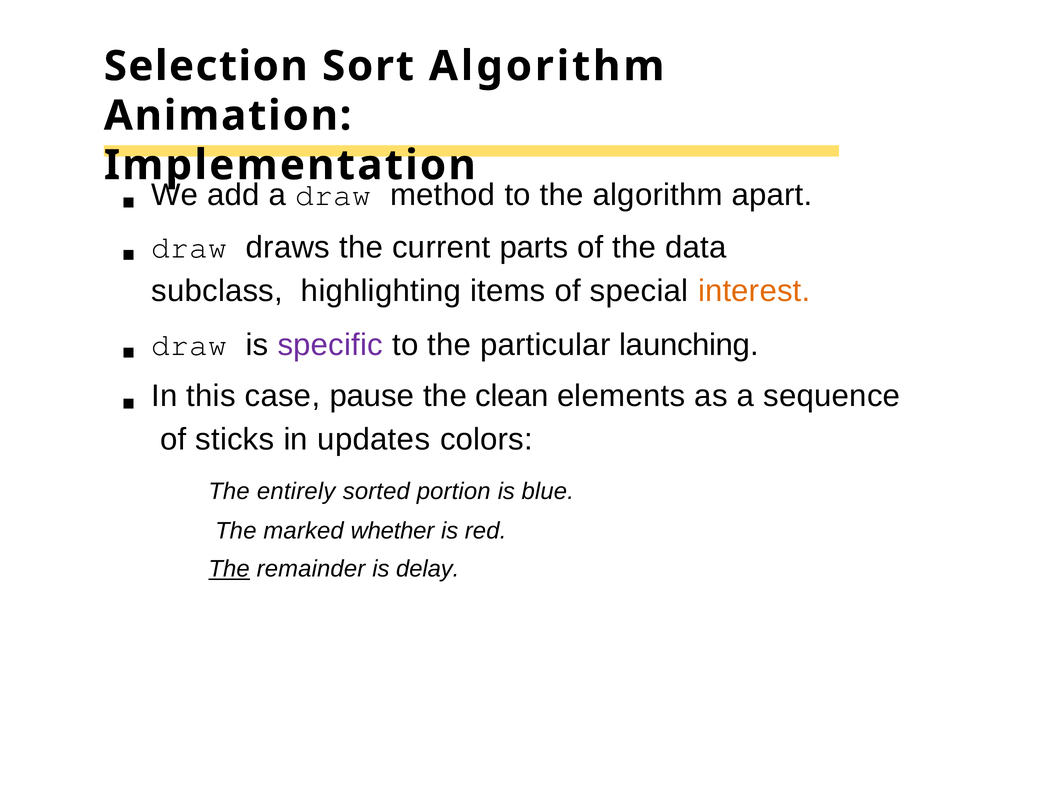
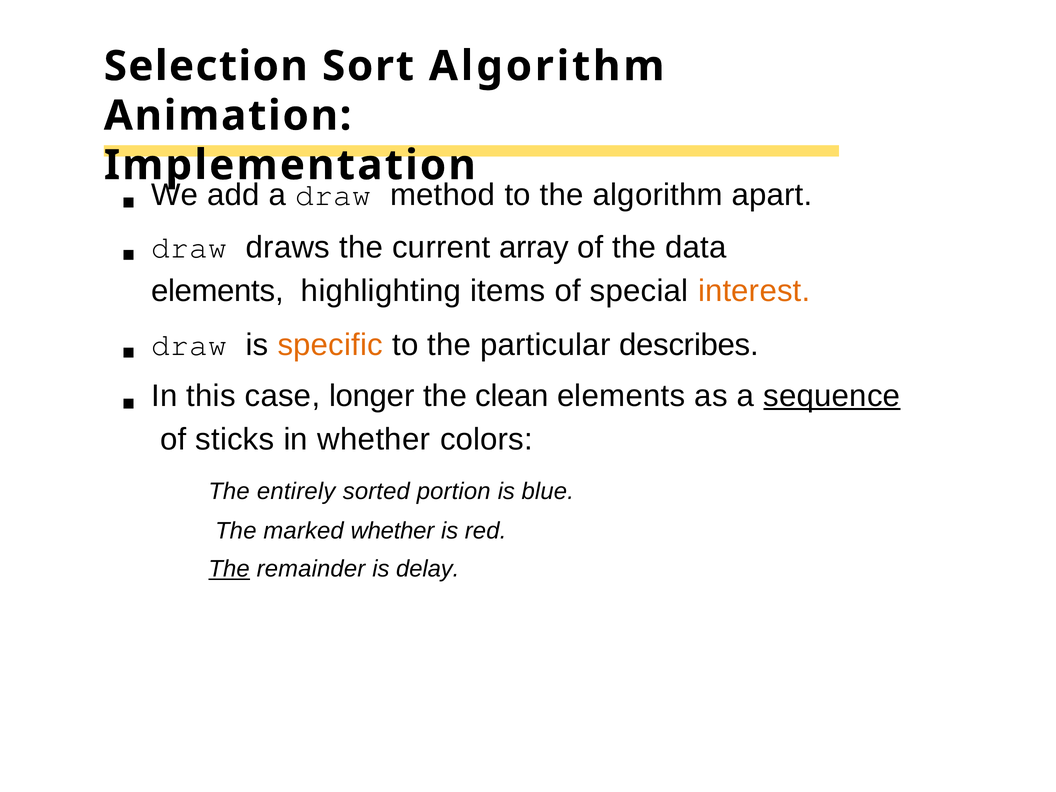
parts: parts -> array
subclass at (217, 291): subclass -> elements
specific colour: purple -> orange
launching: launching -> describes
pause: pause -> longer
sequence underline: none -> present
in updates: updates -> whether
